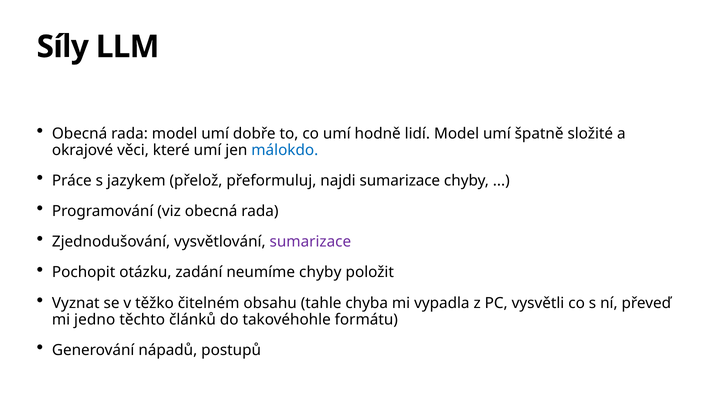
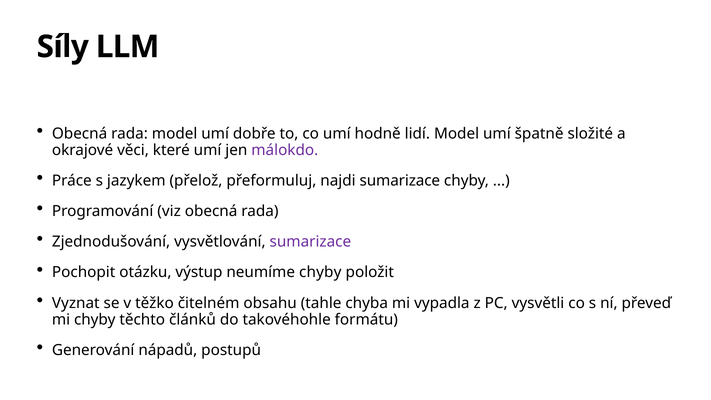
málokdo colour: blue -> purple
zadání: zadání -> výstup
mi jedno: jedno -> chyby
